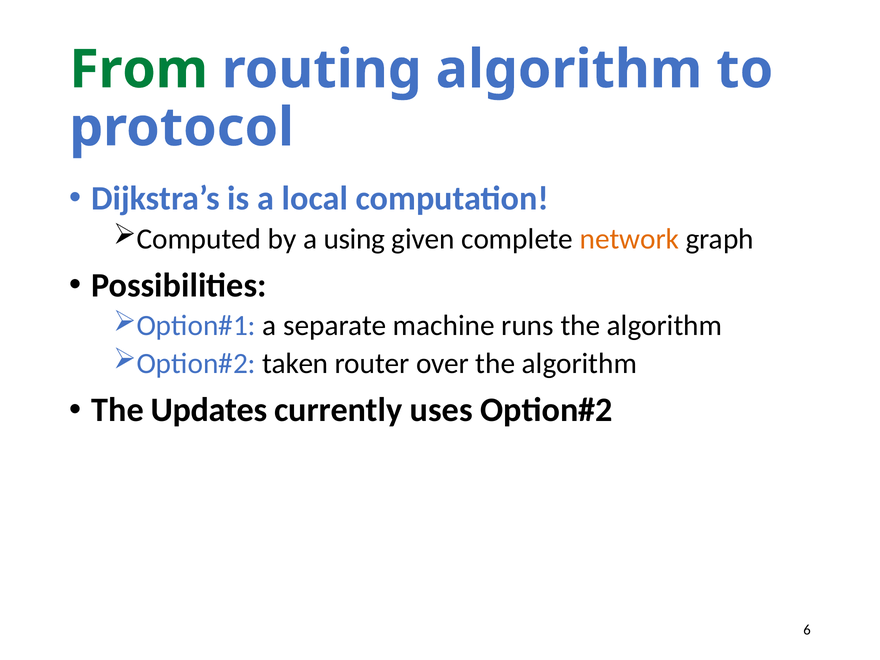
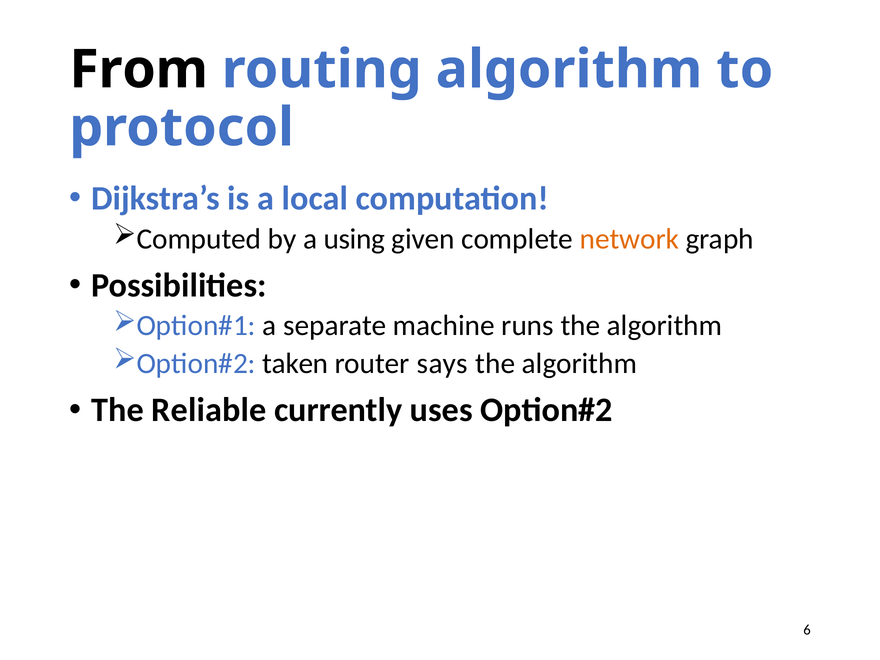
From colour: green -> black
over: over -> says
Updates: Updates -> Reliable
